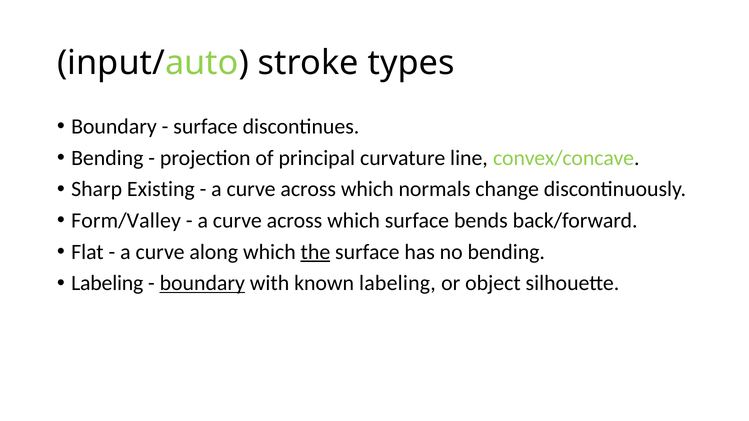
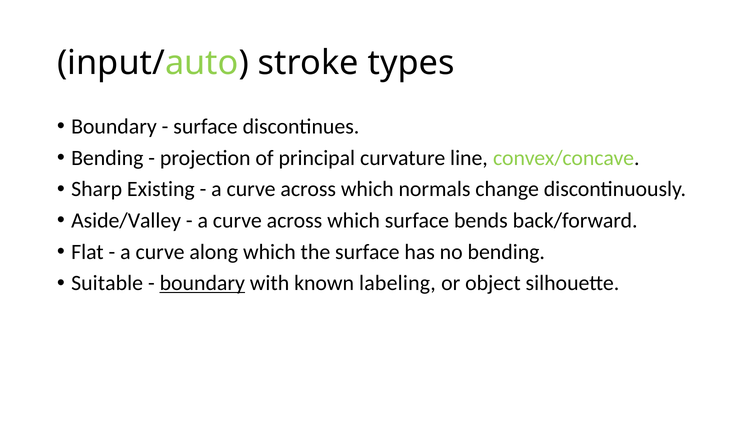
Form/Valley: Form/Valley -> Aside/Valley
the underline: present -> none
Labeling at (107, 283): Labeling -> Suitable
